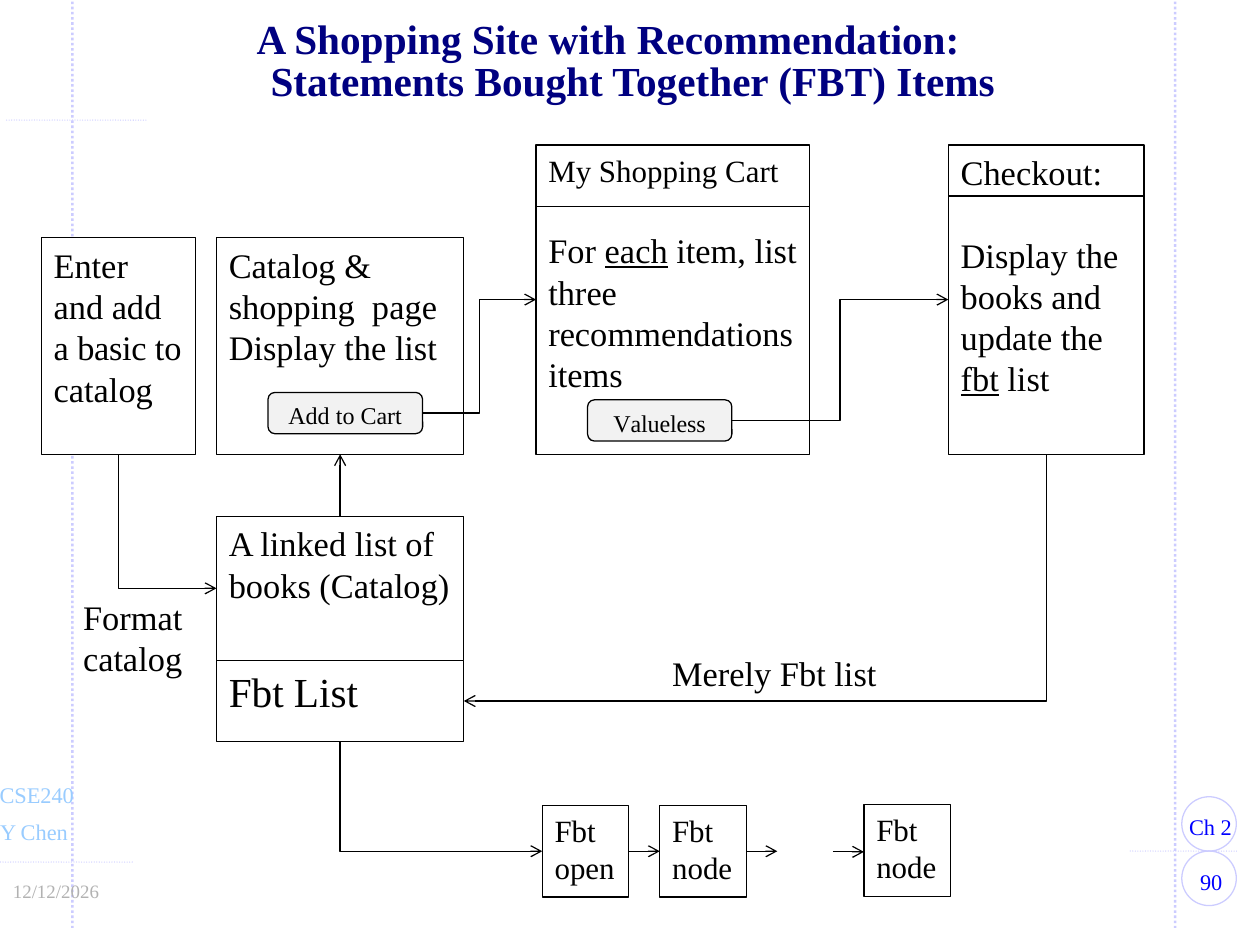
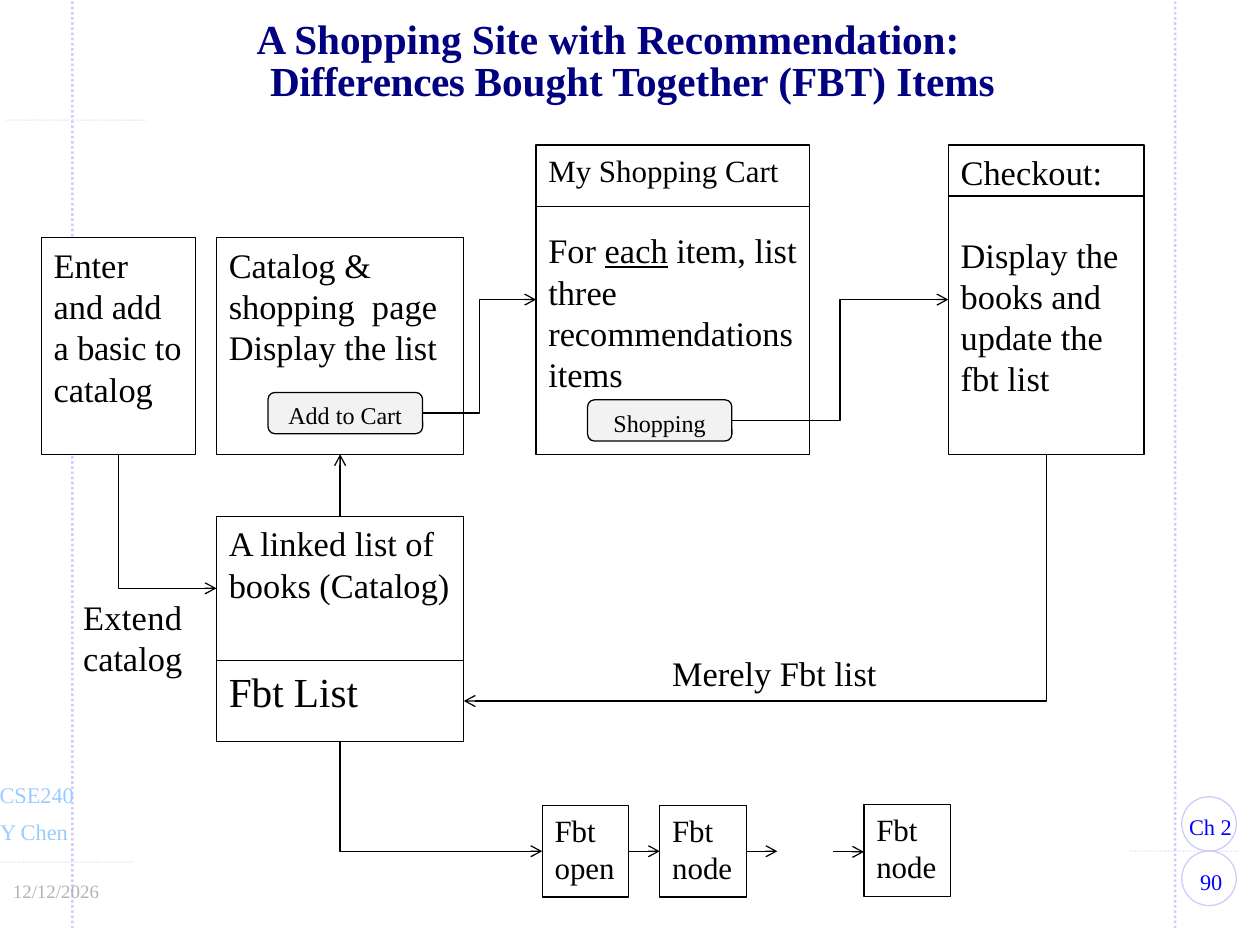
Statements: Statements -> Differences
fbt at (980, 380) underline: present -> none
Valueless at (660, 424): Valueless -> Shopping
Format: Format -> Extend
